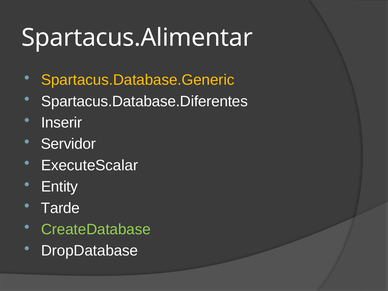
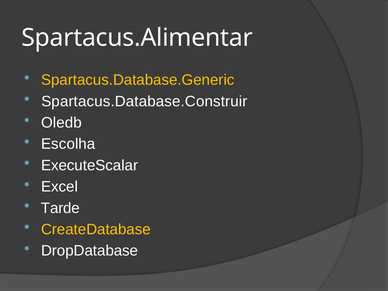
Spartacus.Database.Diferentes: Spartacus.Database.Diferentes -> Spartacus.Database.Construir
Inserir: Inserir -> Oledb
Servidor: Servidor -> Escolha
Entity: Entity -> Excel
CreateDatabase colour: light green -> yellow
